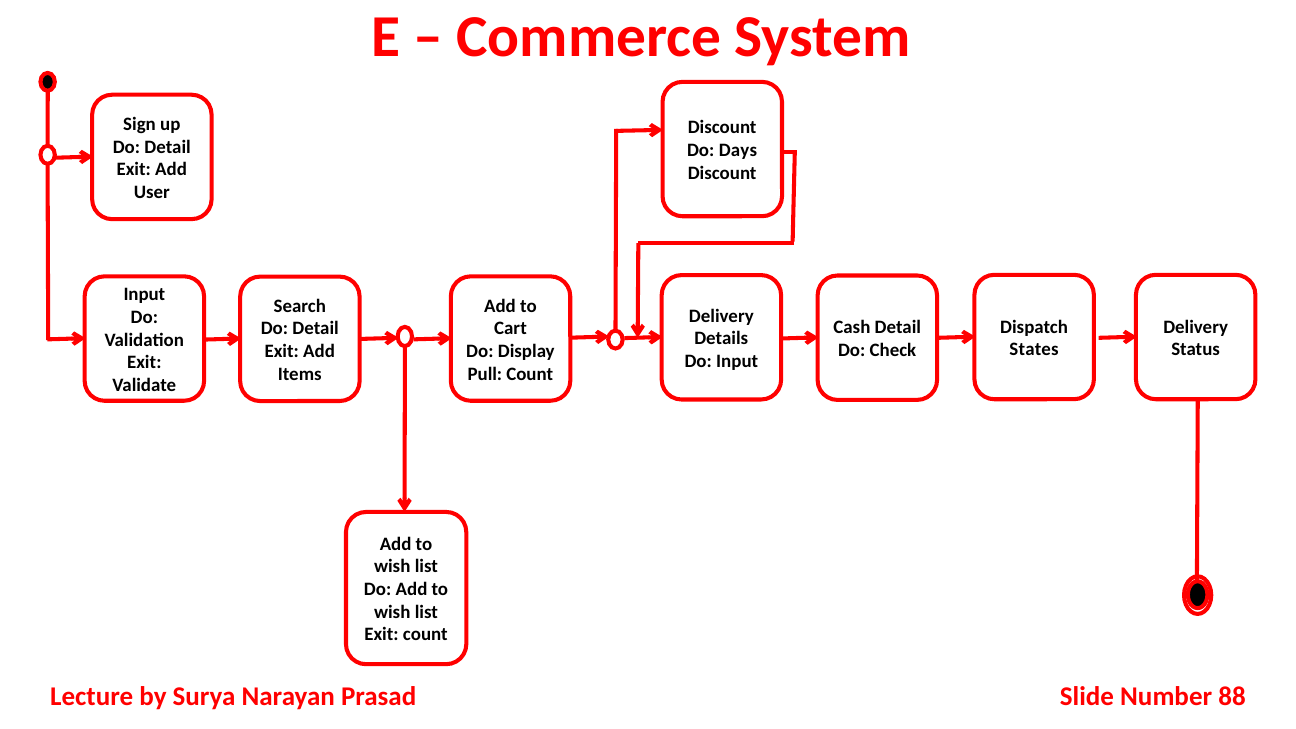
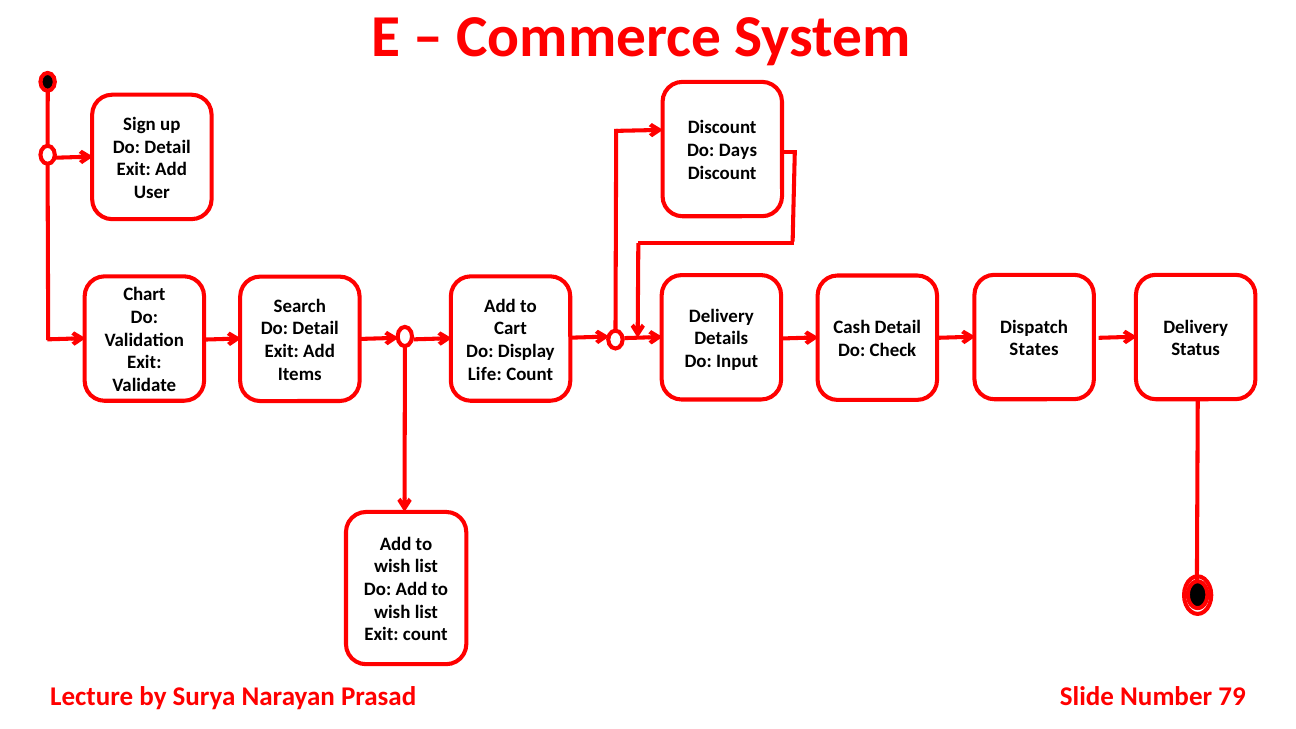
Input at (144, 294): Input -> Chart
Pull: Pull -> Life
88: 88 -> 79
